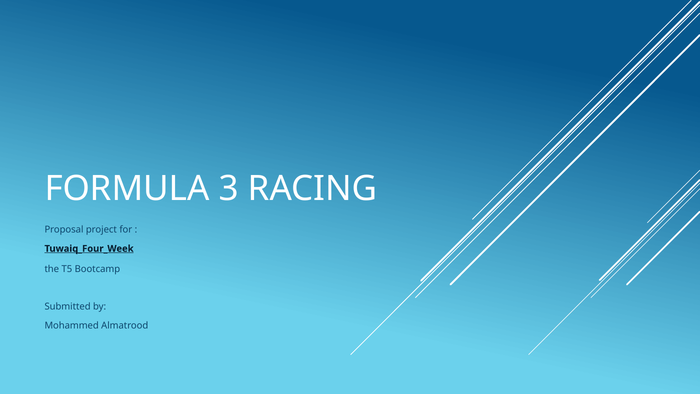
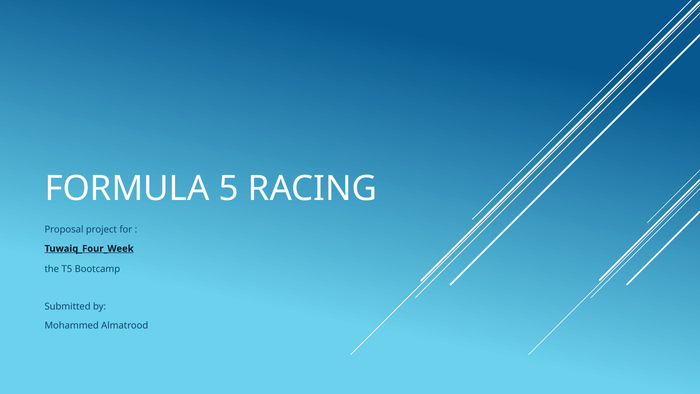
3: 3 -> 5
